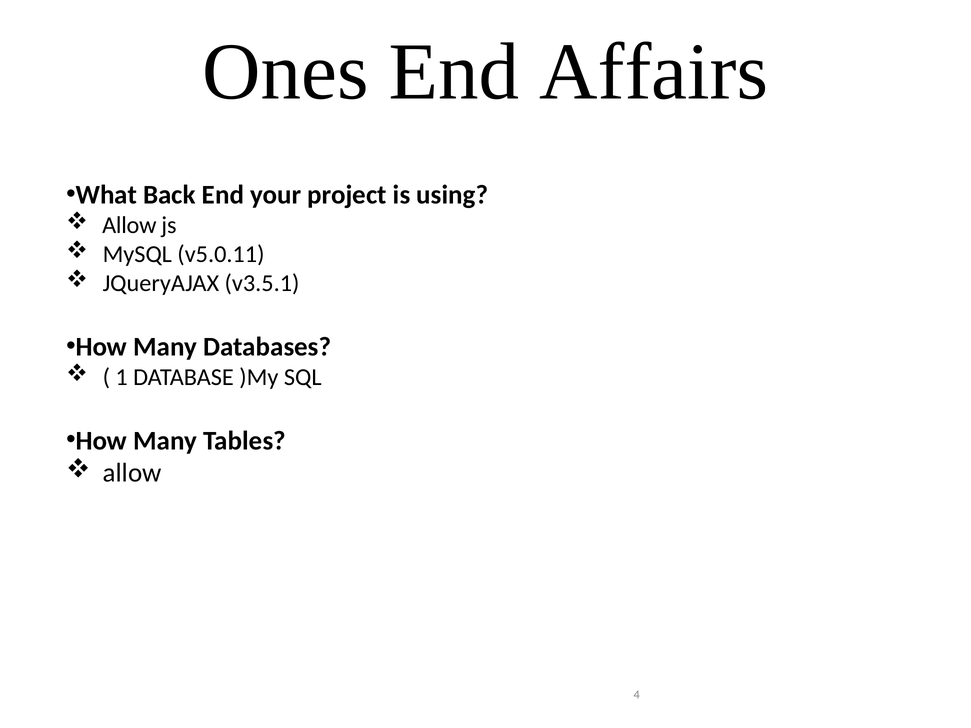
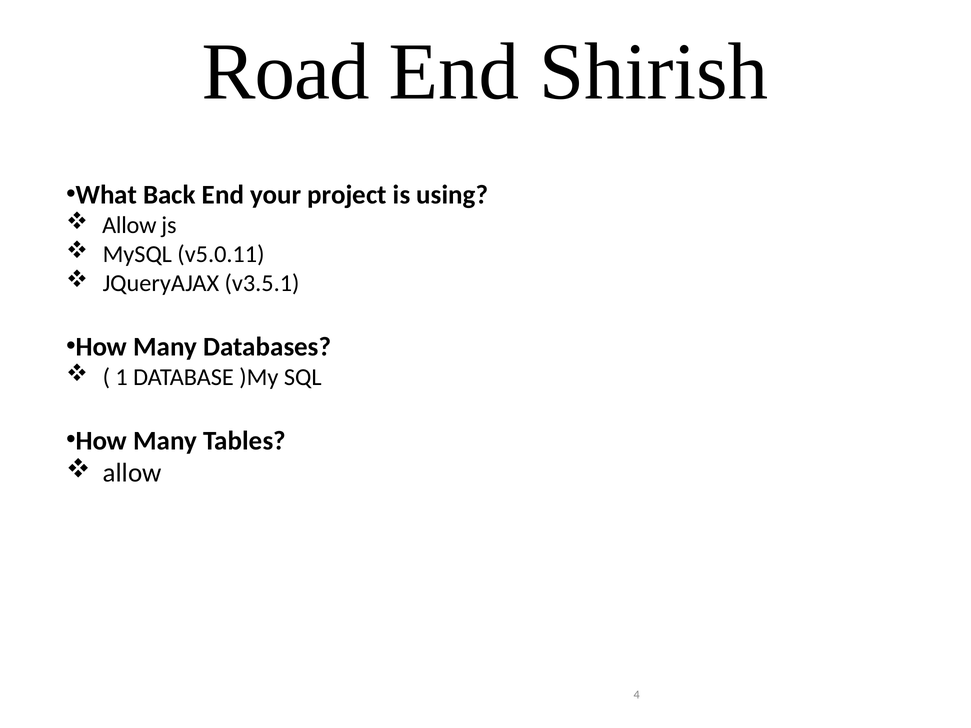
Ones: Ones -> Road
Affairs: Affairs -> Shirish
